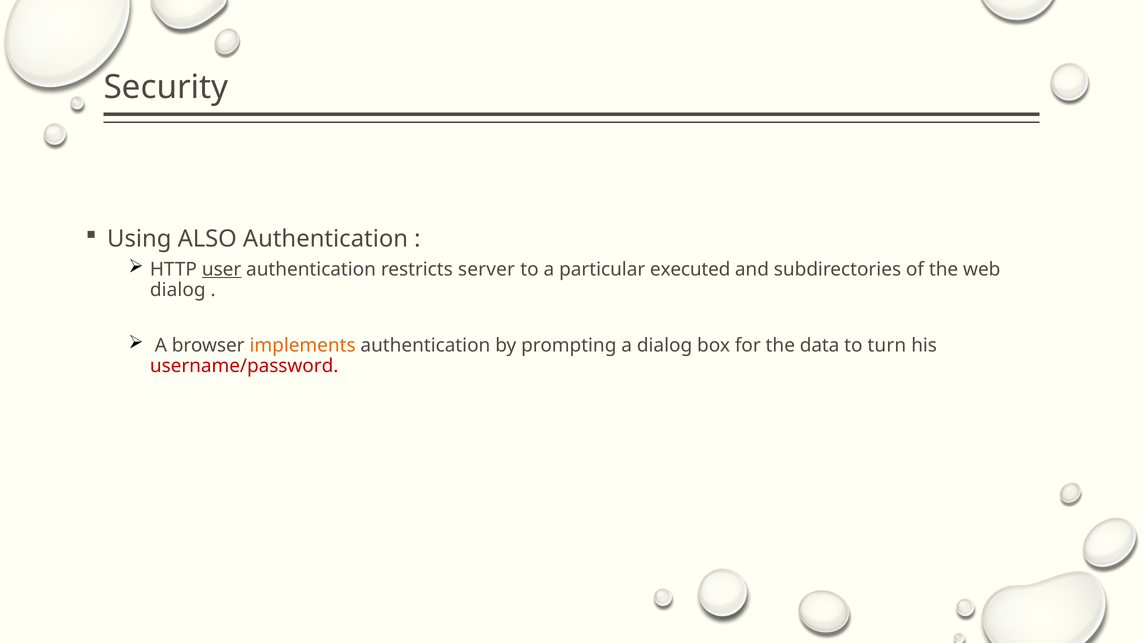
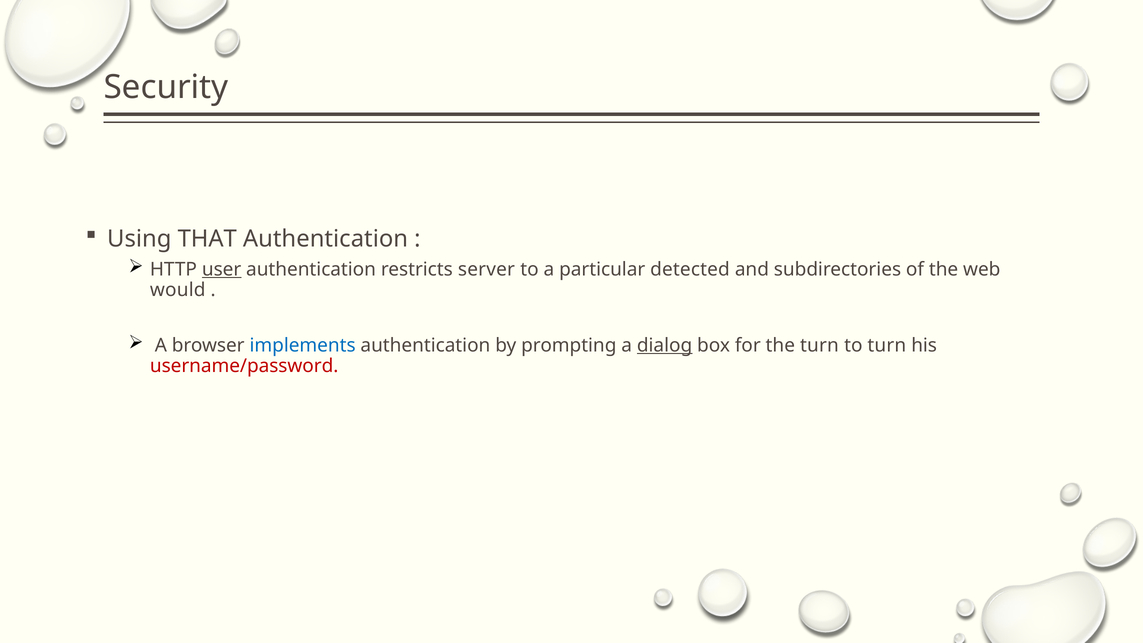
ALSO: ALSO -> THAT
executed: executed -> detected
dialog at (178, 290): dialog -> would
implements colour: orange -> blue
dialog at (665, 345) underline: none -> present
the data: data -> turn
